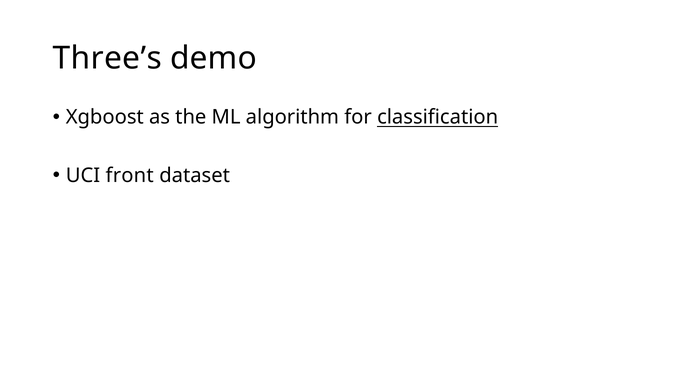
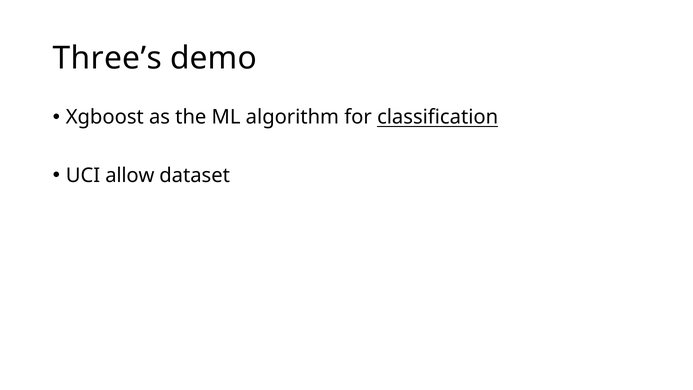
front: front -> allow
